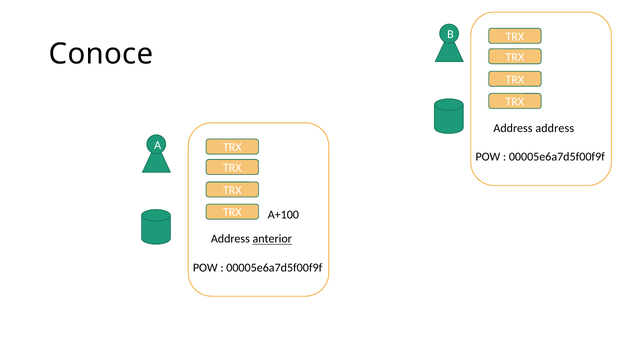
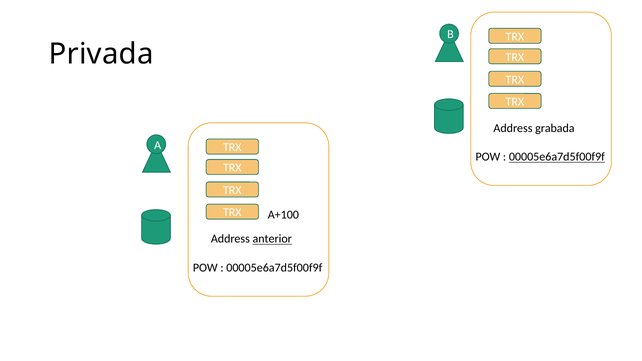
Conoce: Conoce -> Privada
Address address: address -> grabada
00005e6a7d5f00f9f at (557, 157) underline: none -> present
